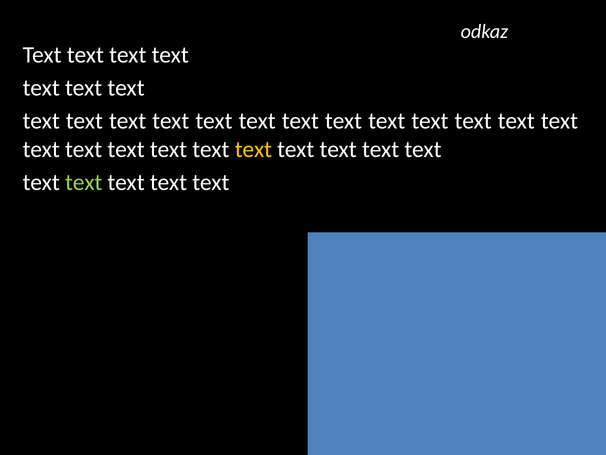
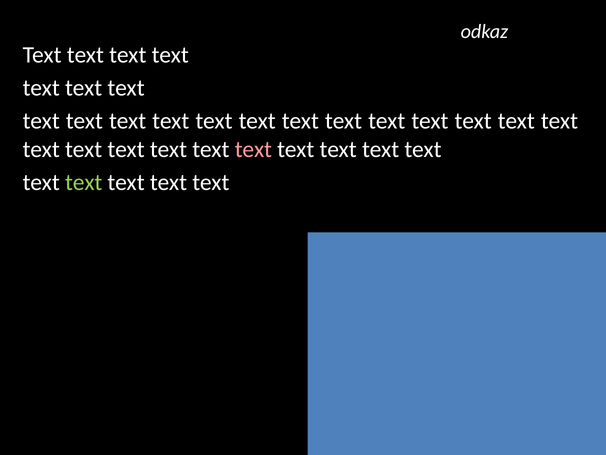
text at (253, 149) colour: yellow -> pink
